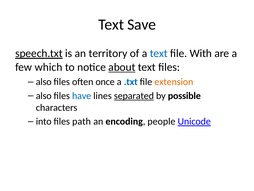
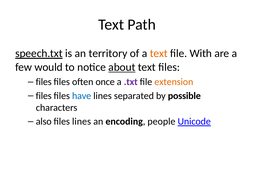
Save: Save -> Path
text at (159, 53) colour: blue -> orange
which: which -> would
also at (44, 82): also -> files
.txt colour: blue -> purple
also at (44, 96): also -> files
separated underline: present -> none
into: into -> also
files path: path -> lines
